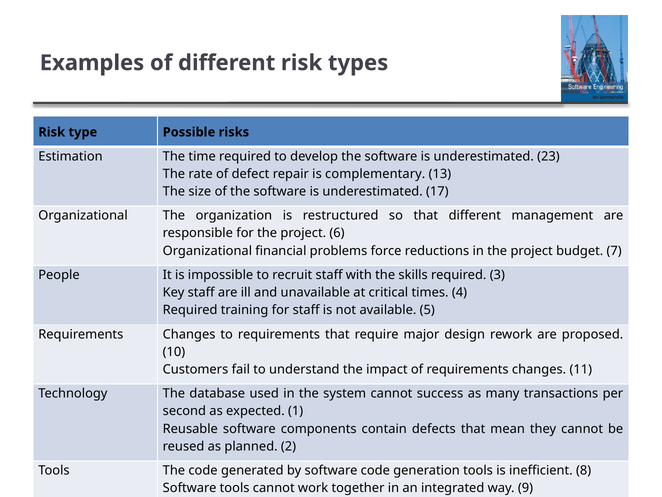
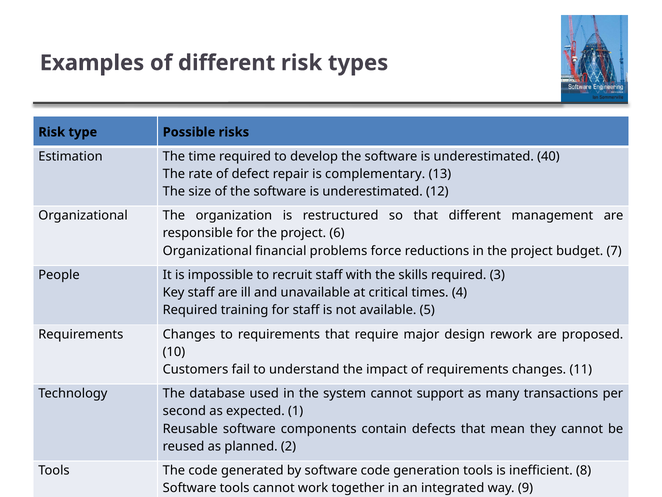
23: 23 -> 40
underestimated 17: 17 -> 12
success: success -> support
